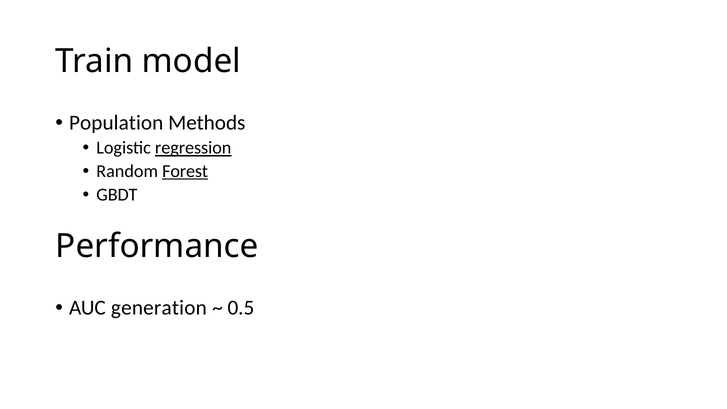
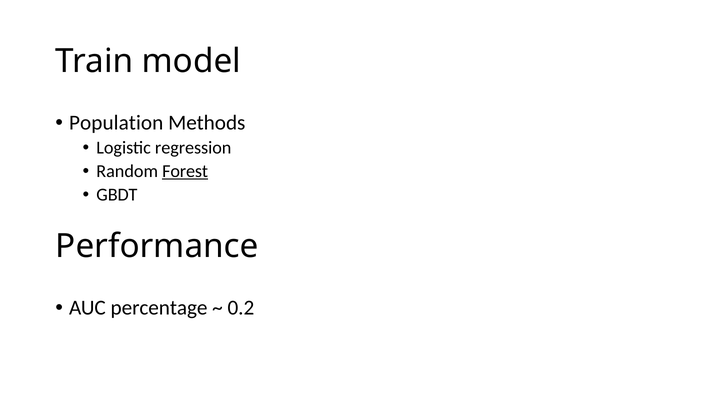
regression underline: present -> none
generation: generation -> percentage
0.5: 0.5 -> 0.2
